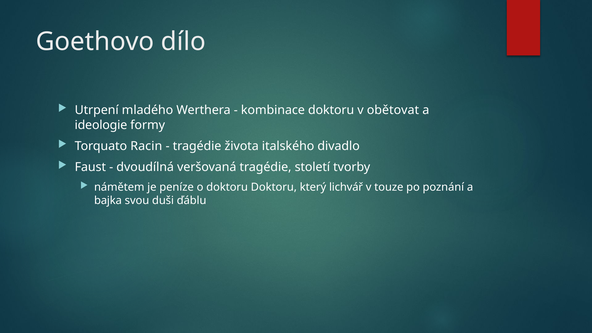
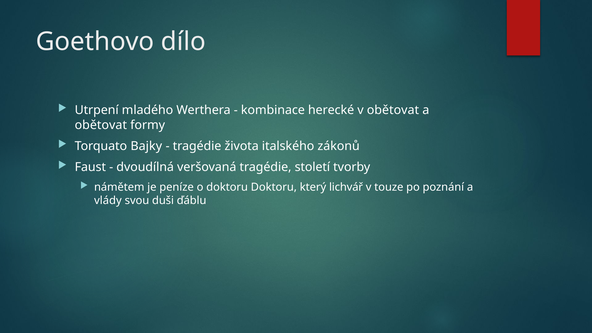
kombinace doktoru: doktoru -> herecké
ideologie at (101, 125): ideologie -> obětovat
Racin: Racin -> Bajky
divadlo: divadlo -> zákonů
bajka: bajka -> vlády
